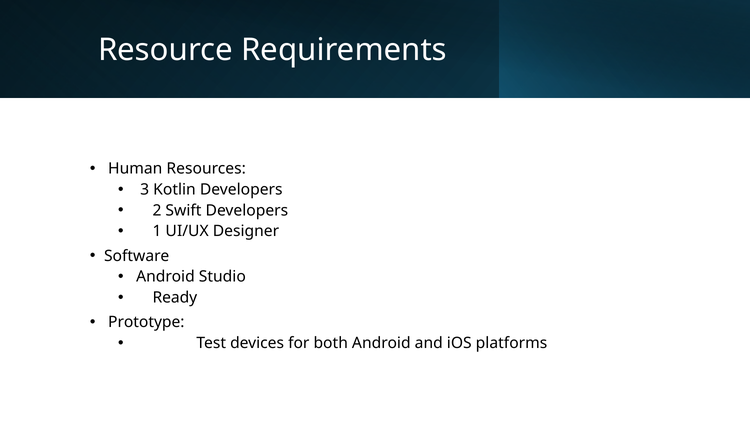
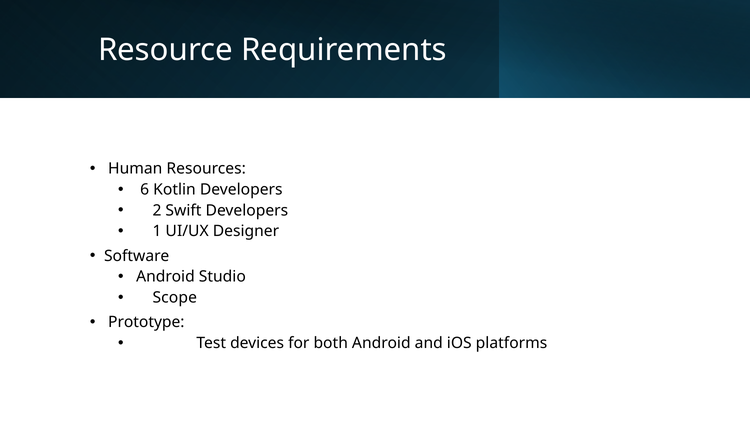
3: 3 -> 6
Ready: Ready -> Scope
